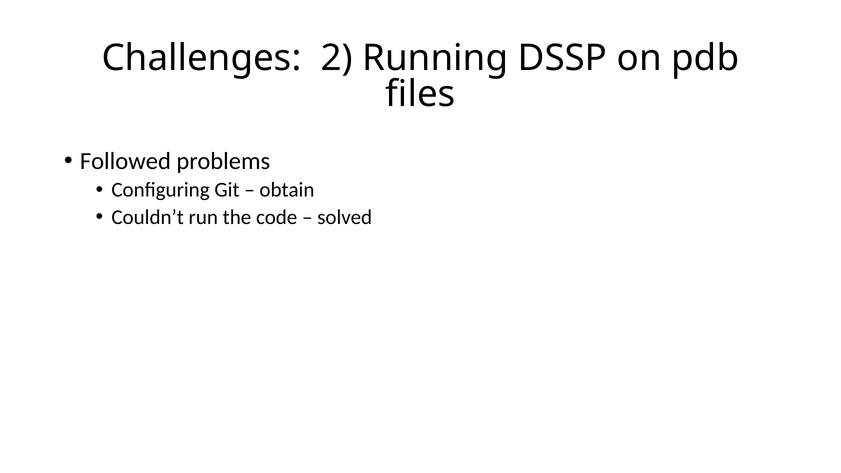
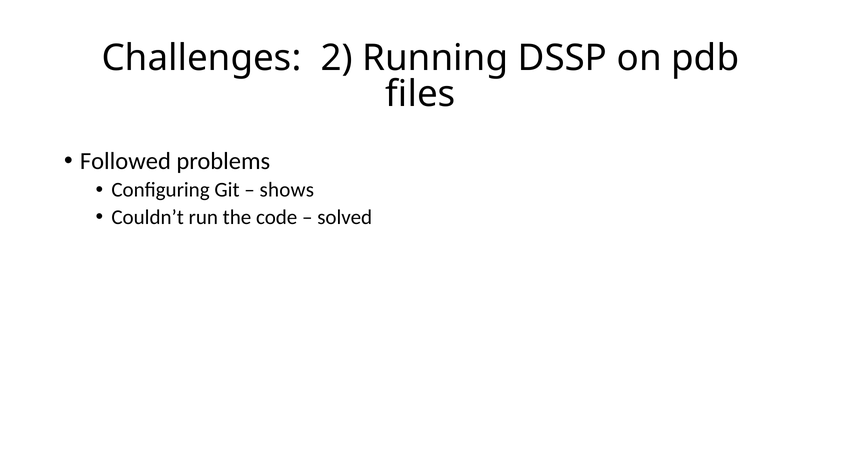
obtain: obtain -> shows
